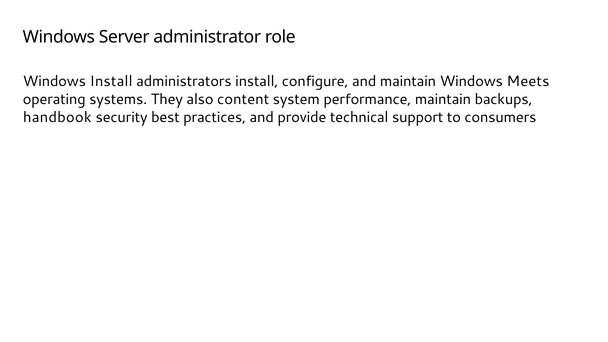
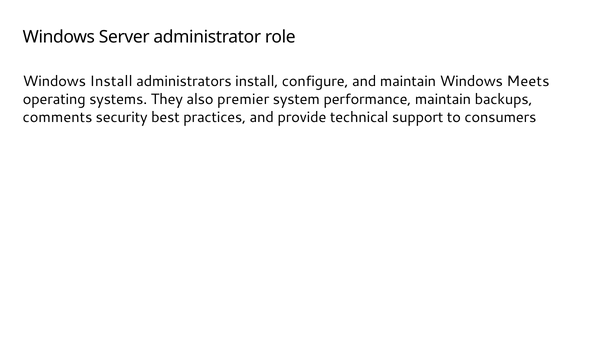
content: content -> premier
handbook: handbook -> comments
